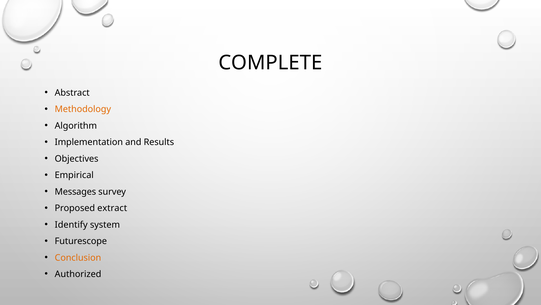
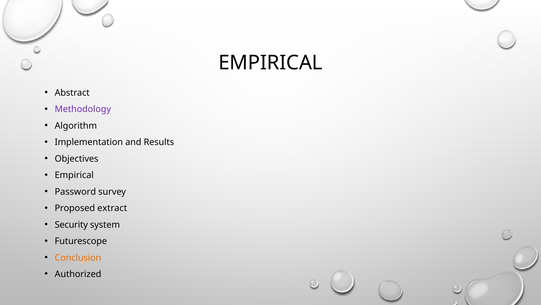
COMPLETE at (270, 63): COMPLETE -> EMPIRICAL
Methodology colour: orange -> purple
Messages: Messages -> Password
Identify: Identify -> Security
